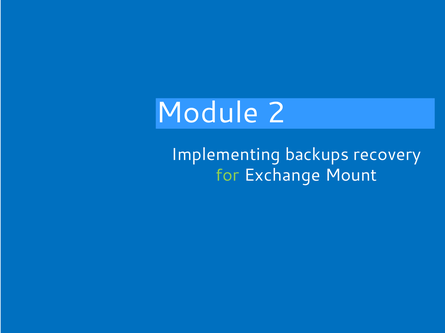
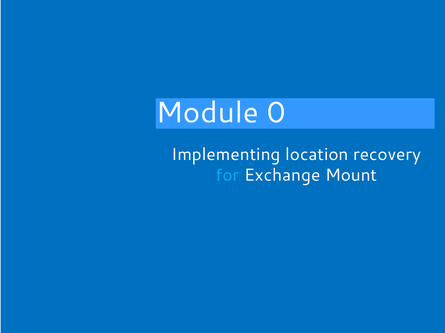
2: 2 -> 0
backups: backups -> location
for colour: light green -> light blue
